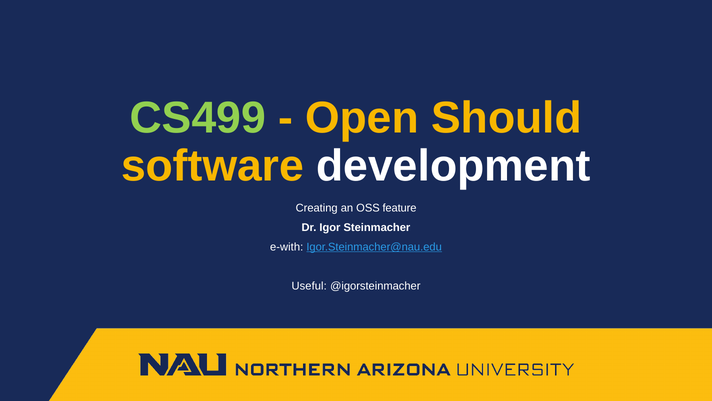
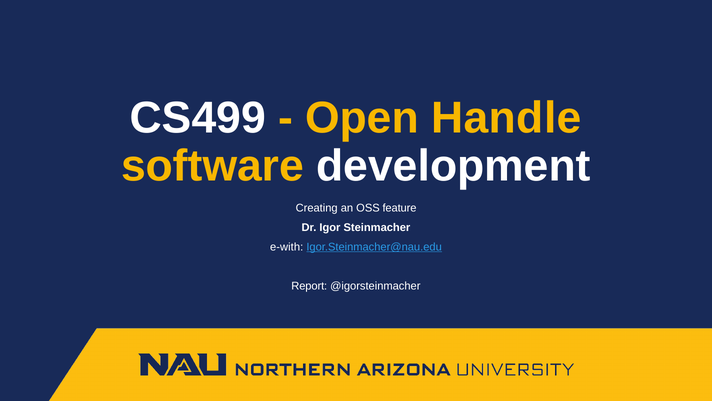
CS499 colour: light green -> white
Should: Should -> Handle
Useful: Useful -> Report
